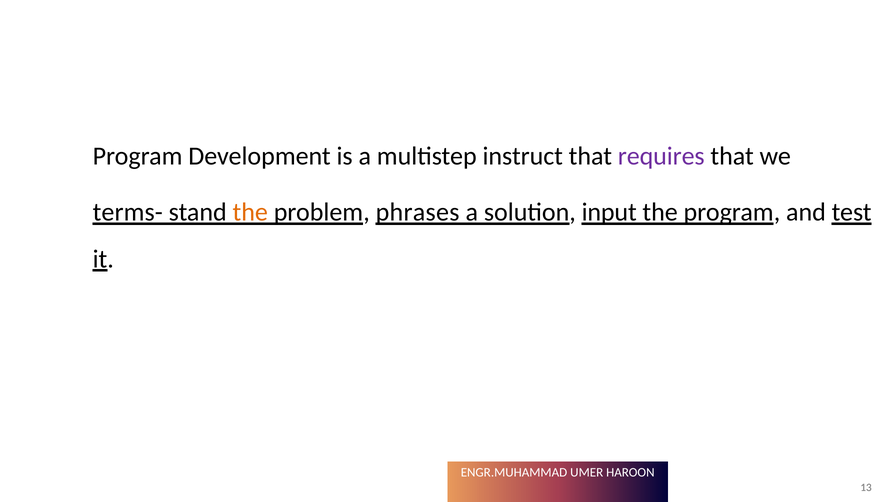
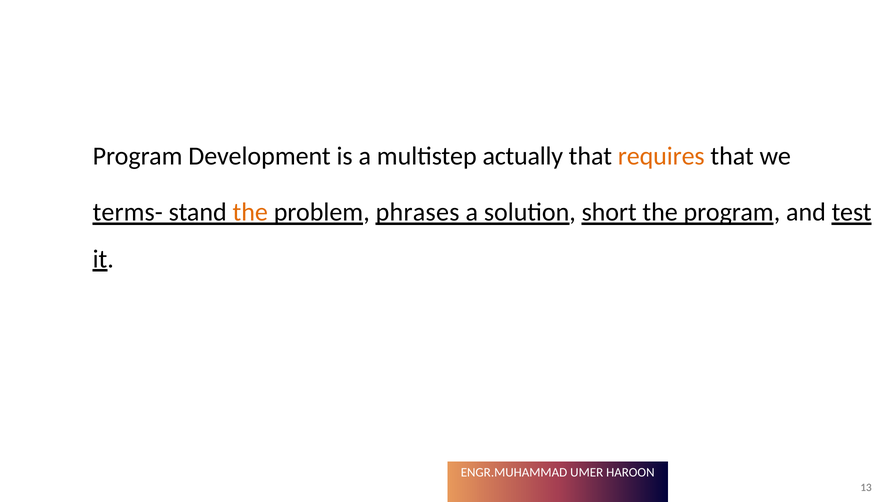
instruct: instruct -> actually
requires colour: purple -> orange
input: input -> short
